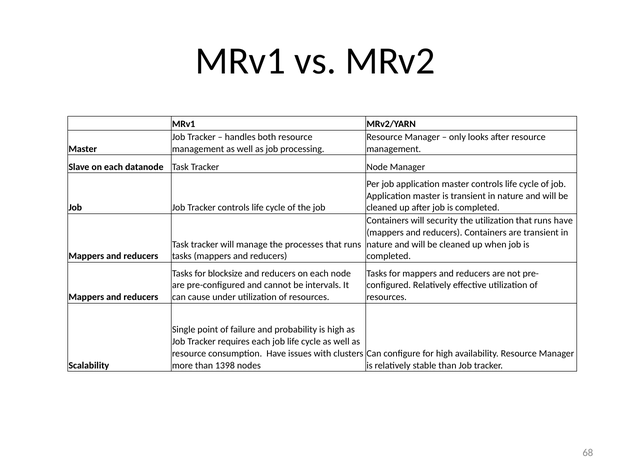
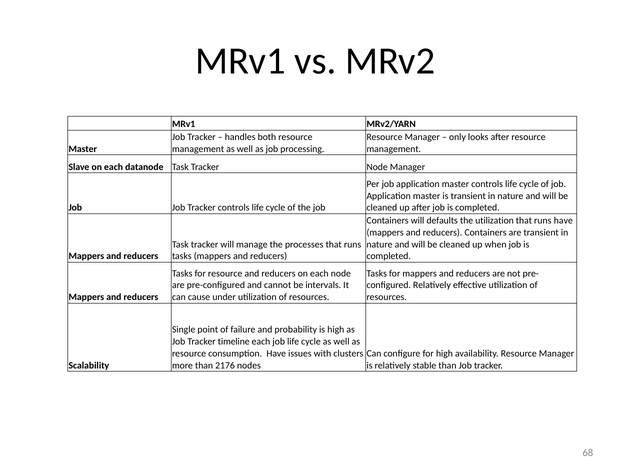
security: security -> defaults
for blocksize: blocksize -> resource
requires: requires -> timeline
1398: 1398 -> 2176
